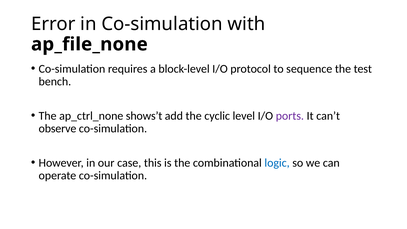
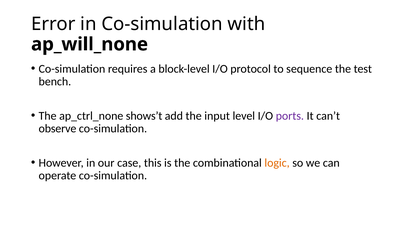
ap_file_none: ap_file_none -> ap_will_none
cyclic: cyclic -> input
logic colour: blue -> orange
